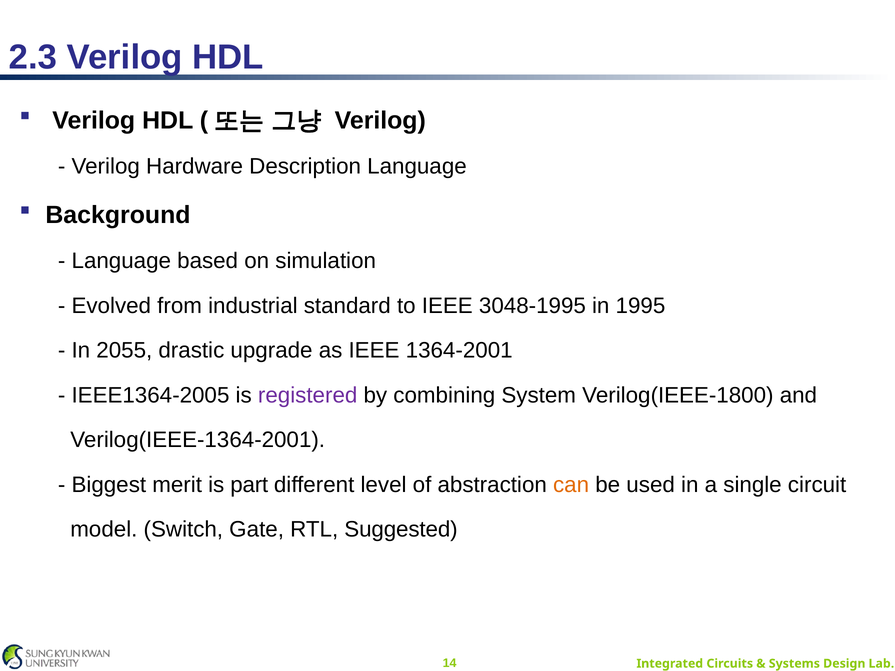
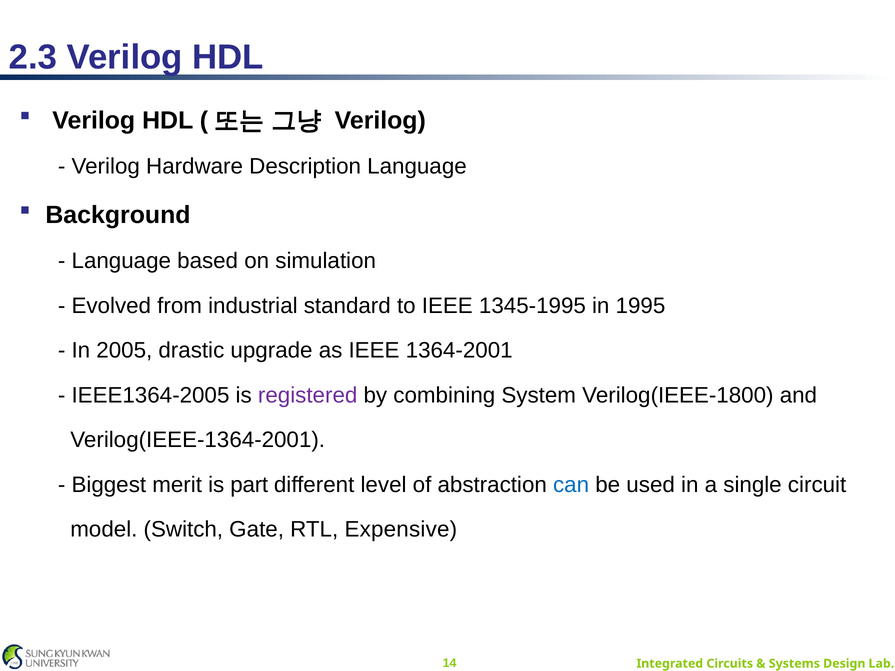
3048-1995: 3048-1995 -> 1345-1995
2055: 2055 -> 2005
can colour: orange -> blue
Suggested: Suggested -> Expensive
